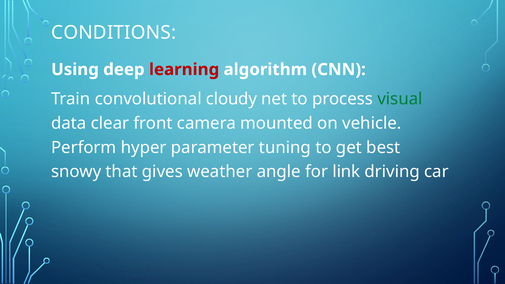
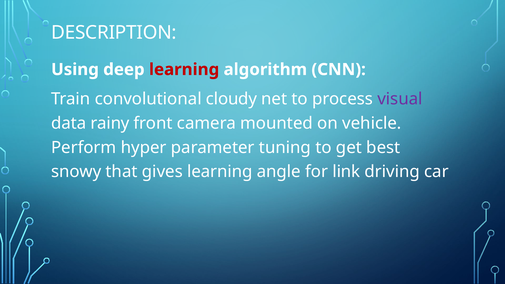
CONDITIONS: CONDITIONS -> DESCRIPTION
visual colour: green -> purple
clear: clear -> rainy
gives weather: weather -> learning
